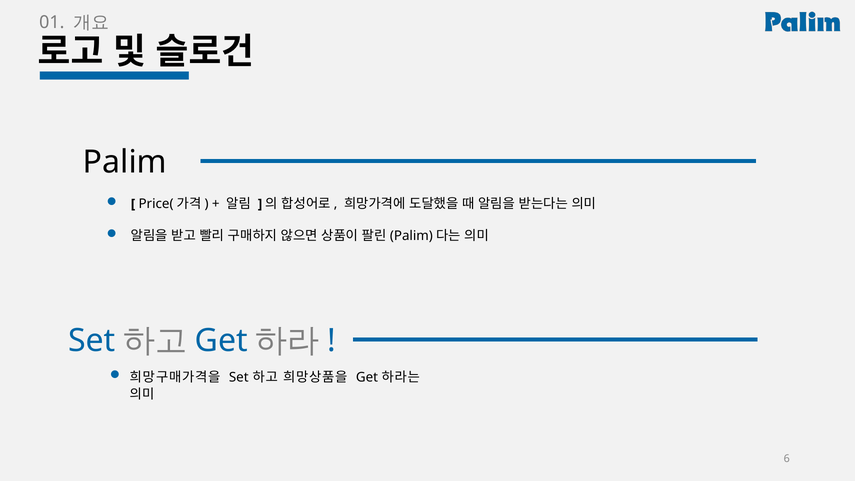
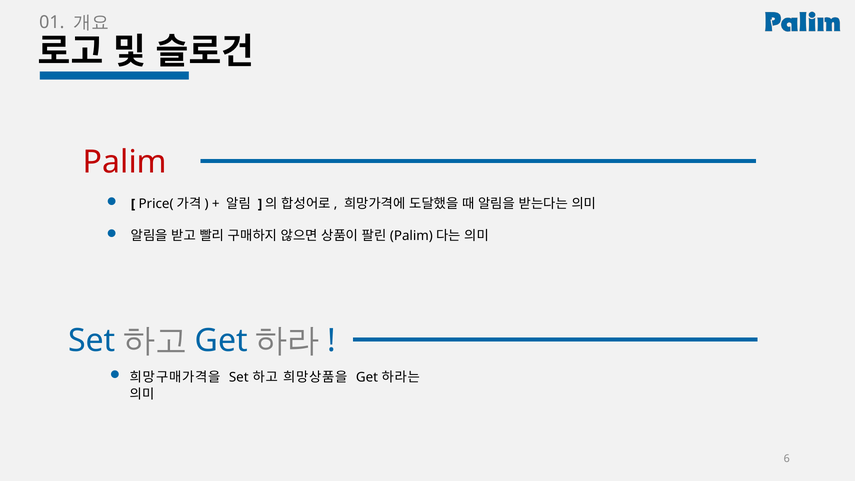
Palim colour: black -> red
